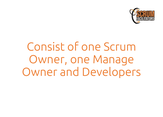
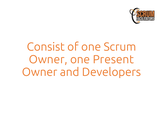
Manage: Manage -> Present
